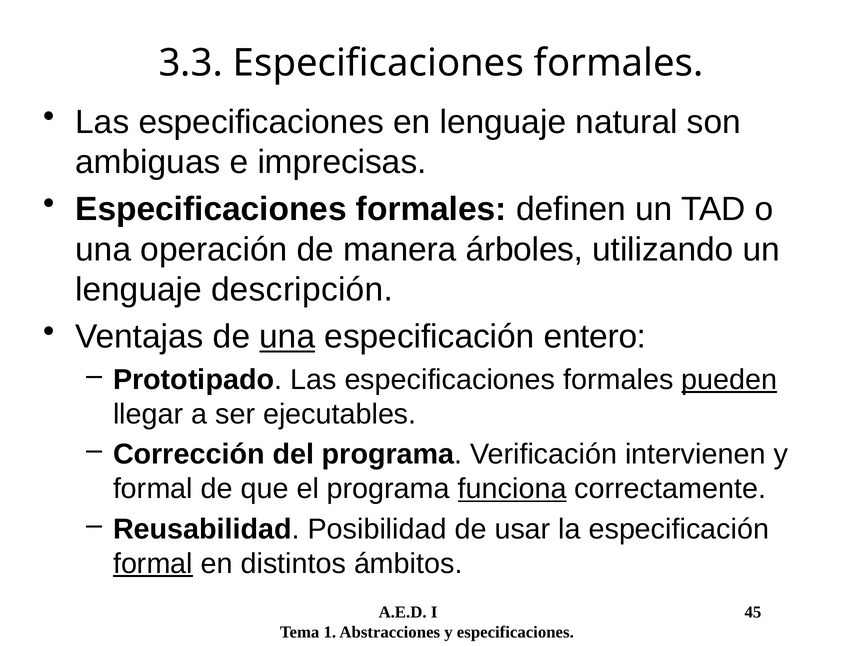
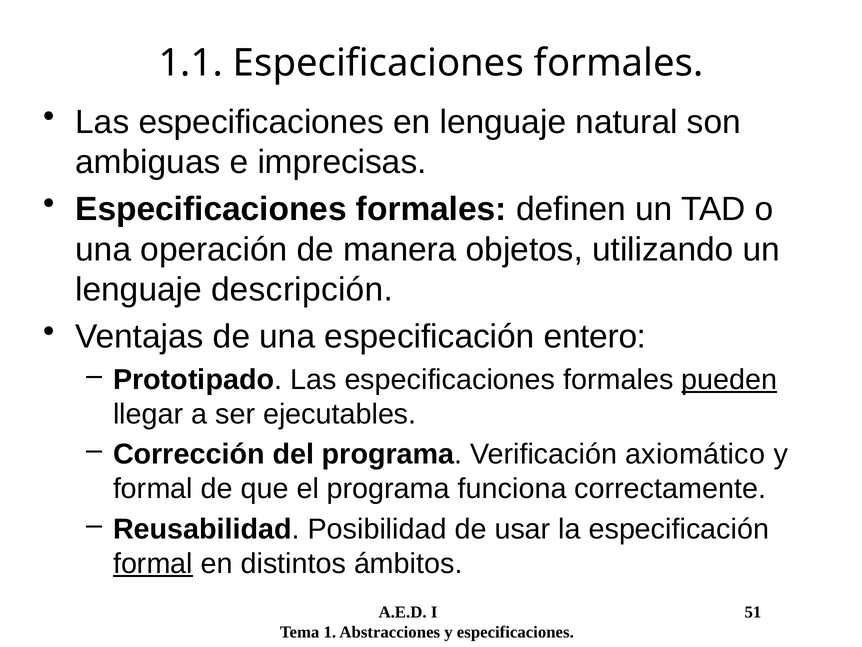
3.3: 3.3 -> 1.1
árboles: árboles -> objetos
una at (287, 337) underline: present -> none
intervienen: intervienen -> axiomático
funciona underline: present -> none
45: 45 -> 51
